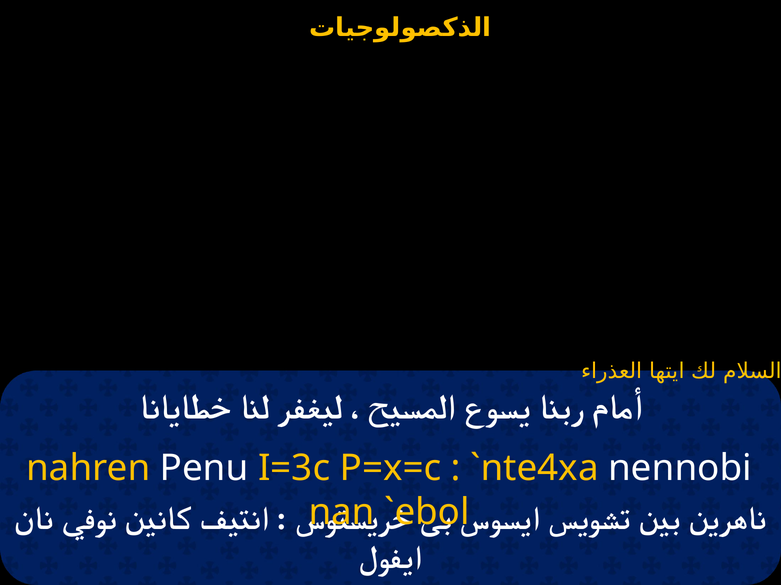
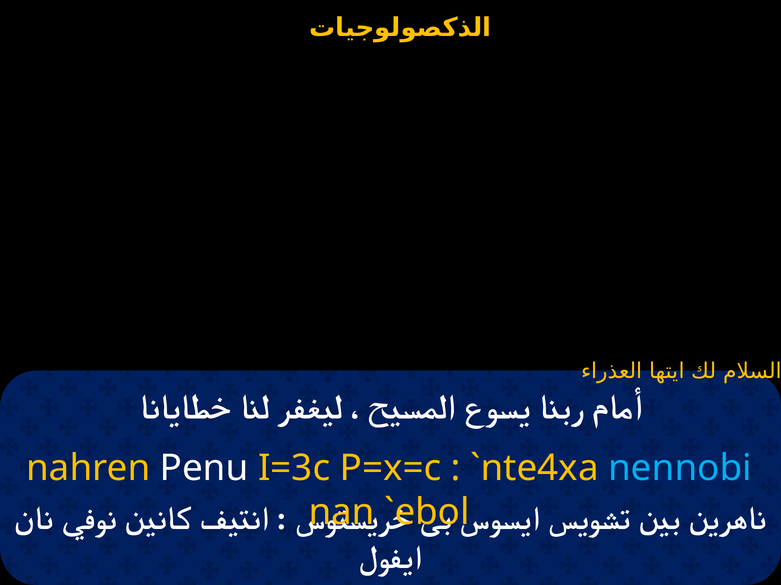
nennobi colour: white -> light blue
